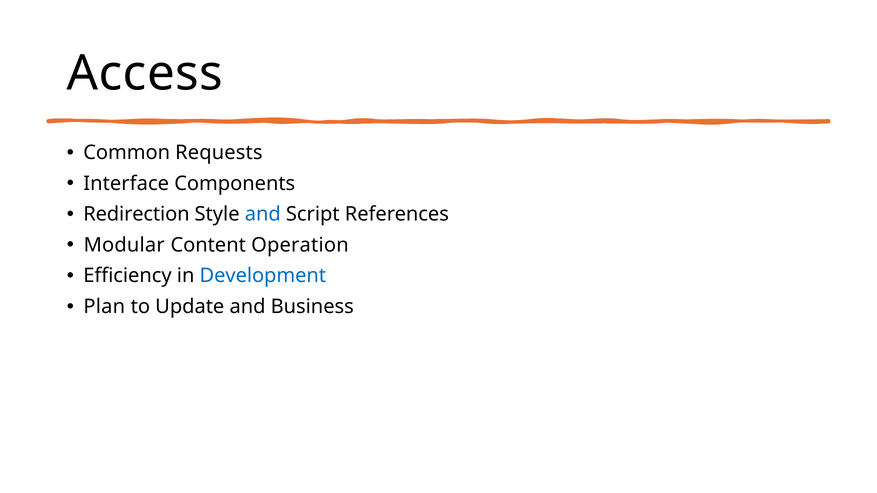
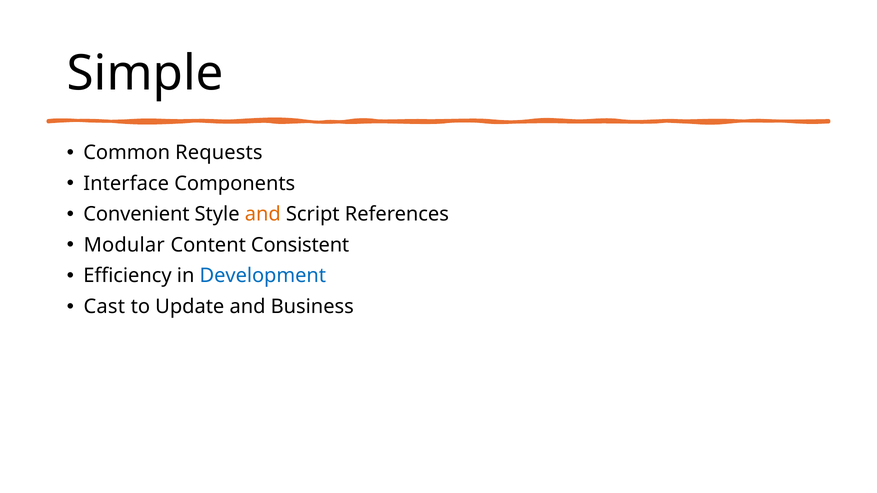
Access: Access -> Simple
Redirection: Redirection -> Convenient
and at (263, 214) colour: blue -> orange
Operation: Operation -> Consistent
Plan: Plan -> Cast
